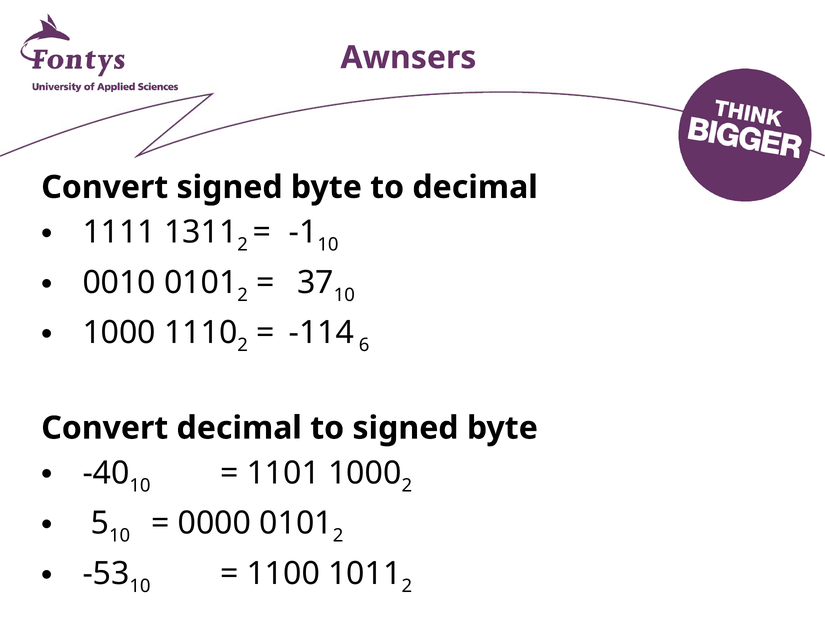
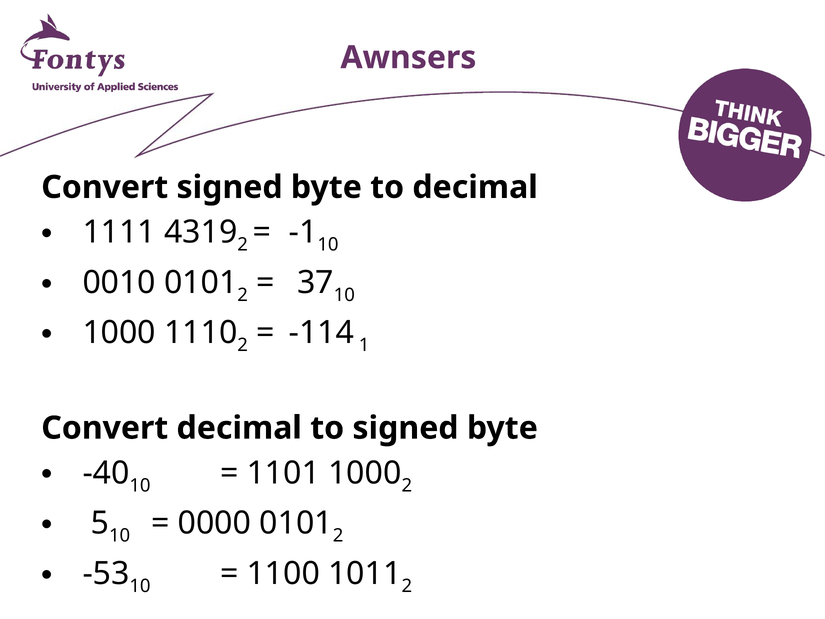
1311: 1311 -> 4319
6: 6 -> 1
